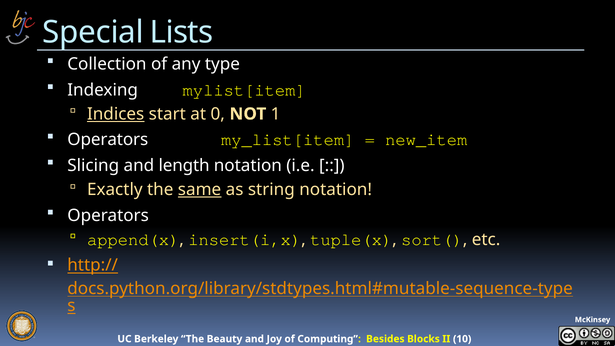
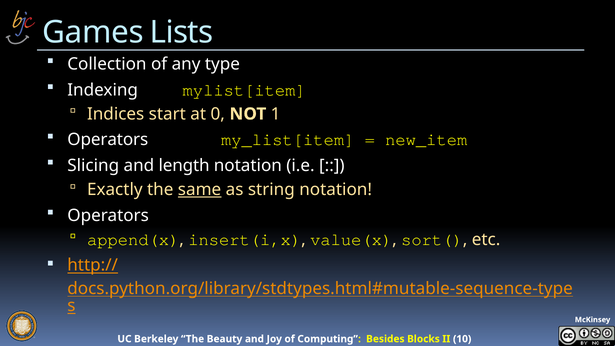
Special: Special -> Games
Indices underline: present -> none
tuple(x: tuple(x -> value(x
